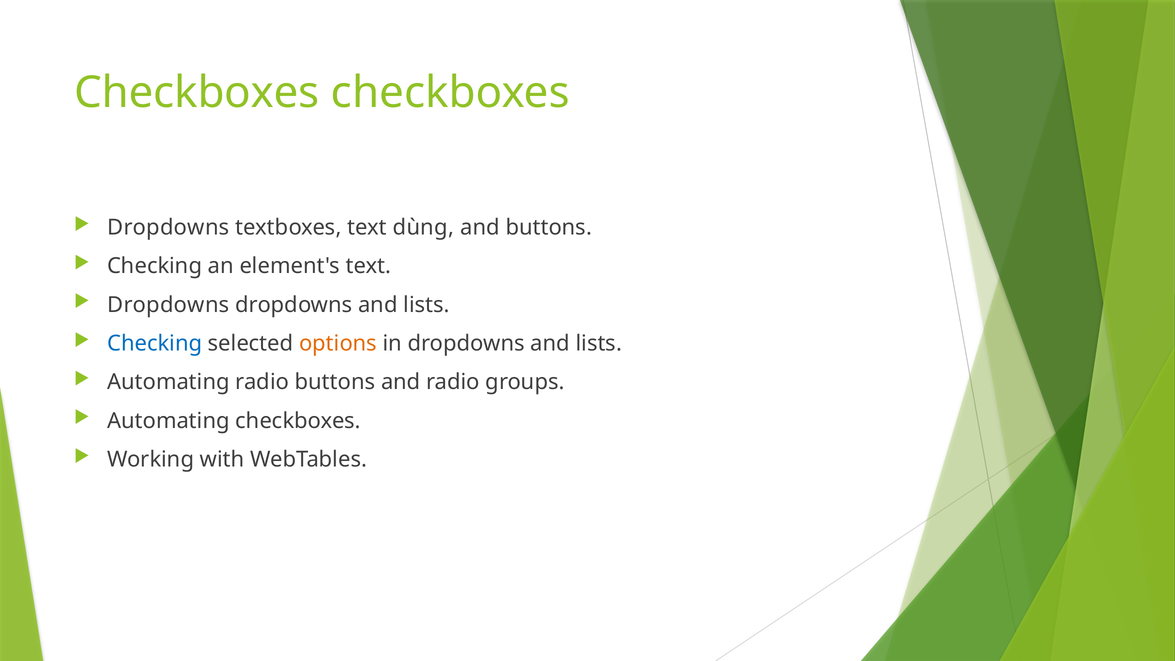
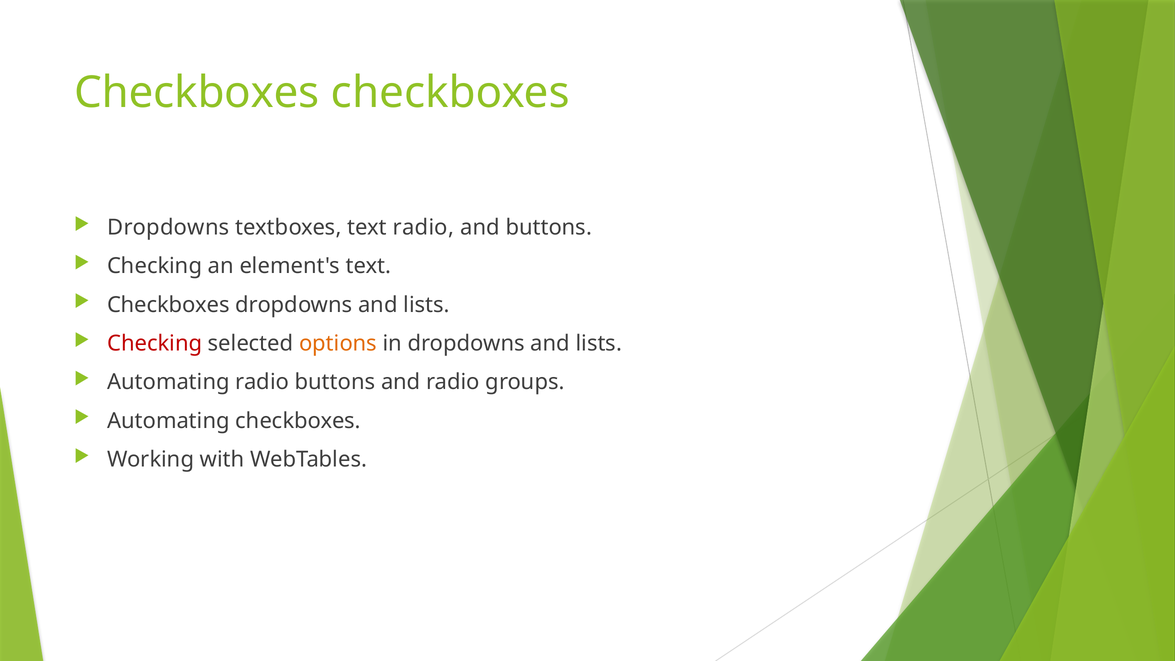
text dùng: dùng -> radio
Dropdowns at (168, 305): Dropdowns -> Checkboxes
Checking at (155, 343) colour: blue -> red
